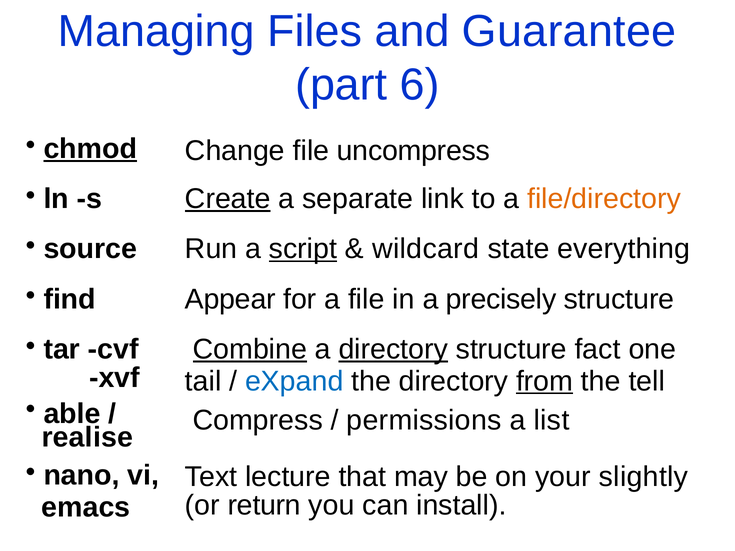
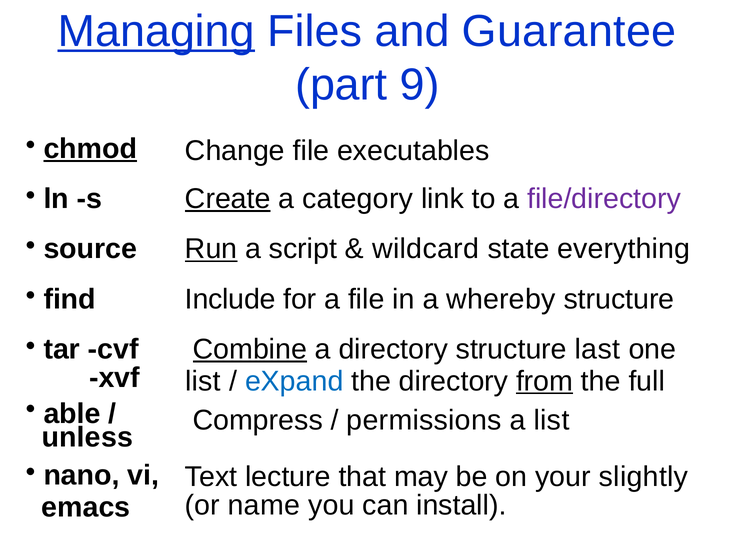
Managing underline: none -> present
6: 6 -> 9
uncompress: uncompress -> executables
separate: separate -> category
file/directory colour: orange -> purple
Run underline: none -> present
script underline: present -> none
Appear: Appear -> Include
precisely: precisely -> whereby
directory at (393, 349) underline: present -> none
fact: fact -> last
tail at (203, 381): tail -> list
tell: tell -> full
realise: realise -> unless
return: return -> name
